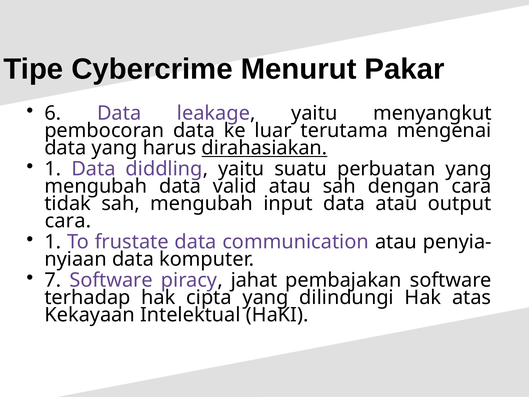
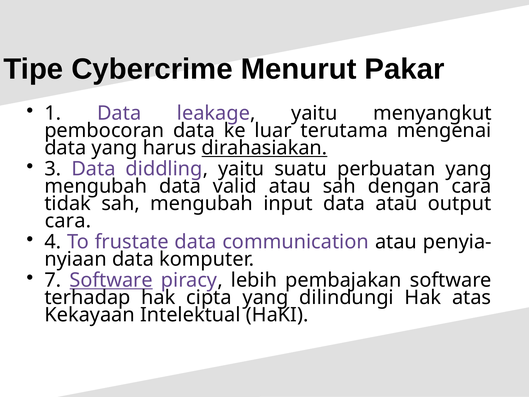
6: 6 -> 1
1 at (53, 169): 1 -> 3
1 at (53, 242): 1 -> 4
Software at (111, 280) underline: none -> present
jahat: jahat -> lebih
